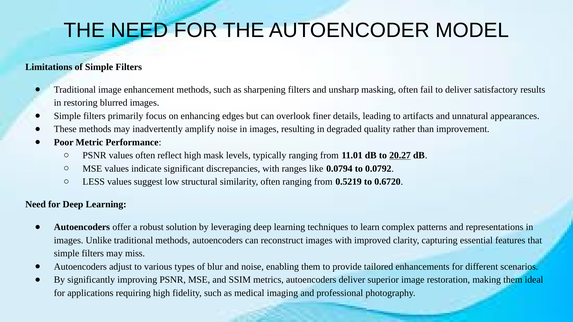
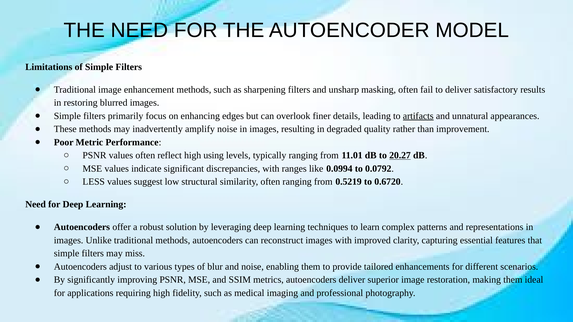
artifacts underline: none -> present
mask: mask -> using
0.0794: 0.0794 -> 0.0994
